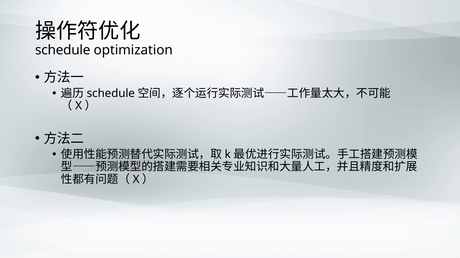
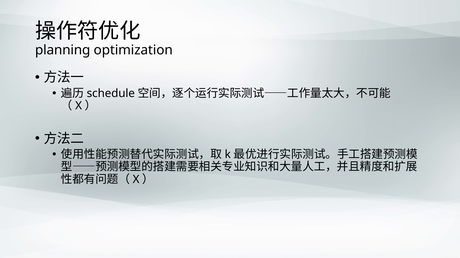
schedule at (63, 50): schedule -> planning
